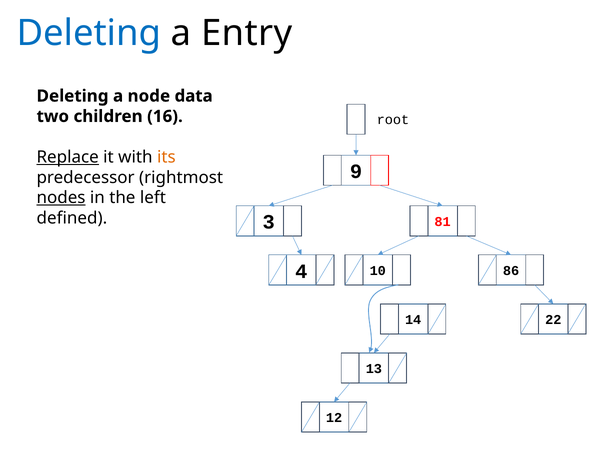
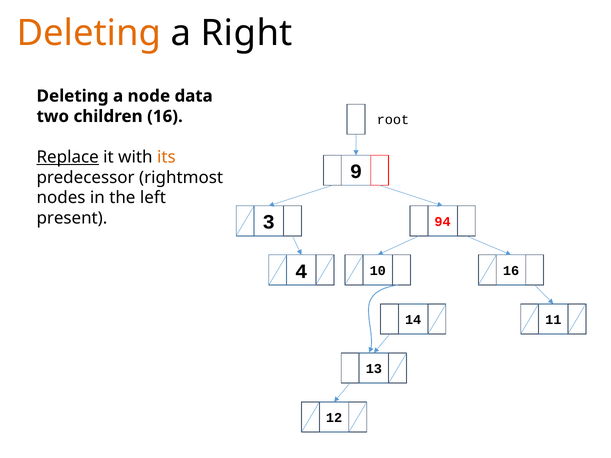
Deleting at (89, 33) colour: blue -> orange
Entry: Entry -> Right
nodes underline: present -> none
defined: defined -> present
81: 81 -> 94
10 86: 86 -> 16
22: 22 -> 11
